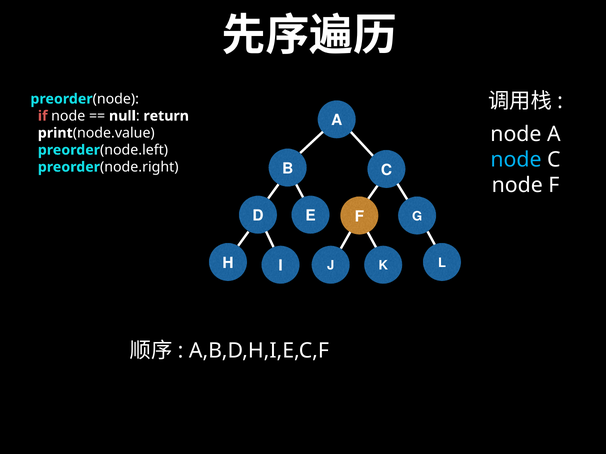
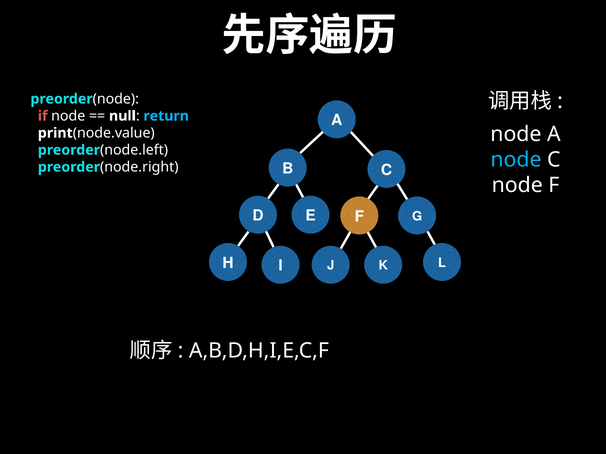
return colour: white -> light blue
